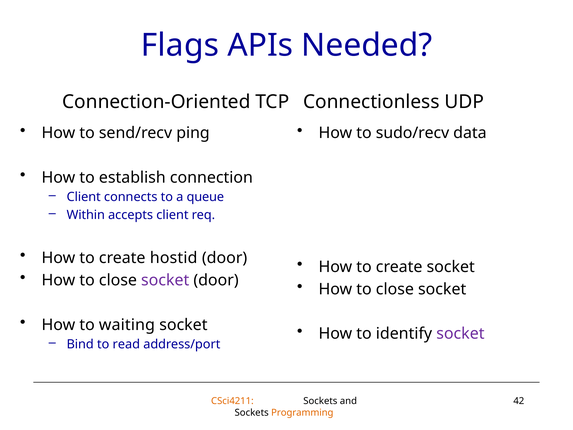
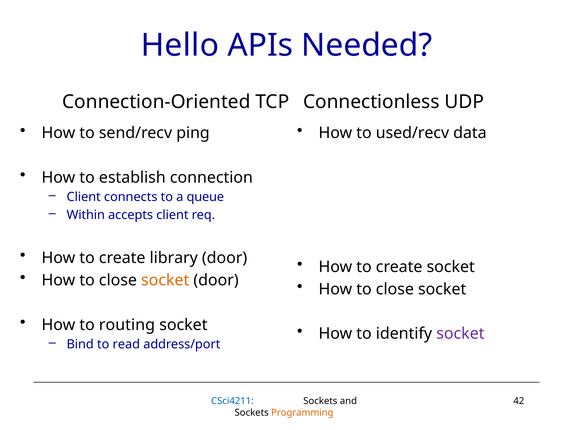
Flags: Flags -> Hello
sudo/recv: sudo/recv -> used/recv
hostid: hostid -> library
socket at (165, 280) colour: purple -> orange
waiting: waiting -> routing
CSci4211 colour: orange -> blue
